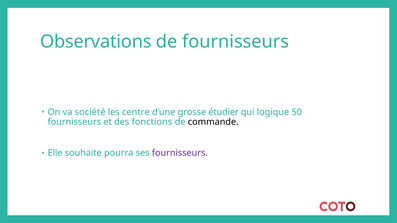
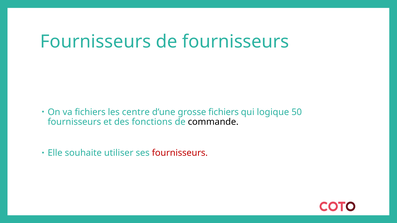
Observations at (96, 42): Observations -> Fournisseurs
va société: société -> fichiers
grosse étudier: étudier -> fichiers
pourra: pourra -> utiliser
fournisseurs at (180, 153) colour: purple -> red
